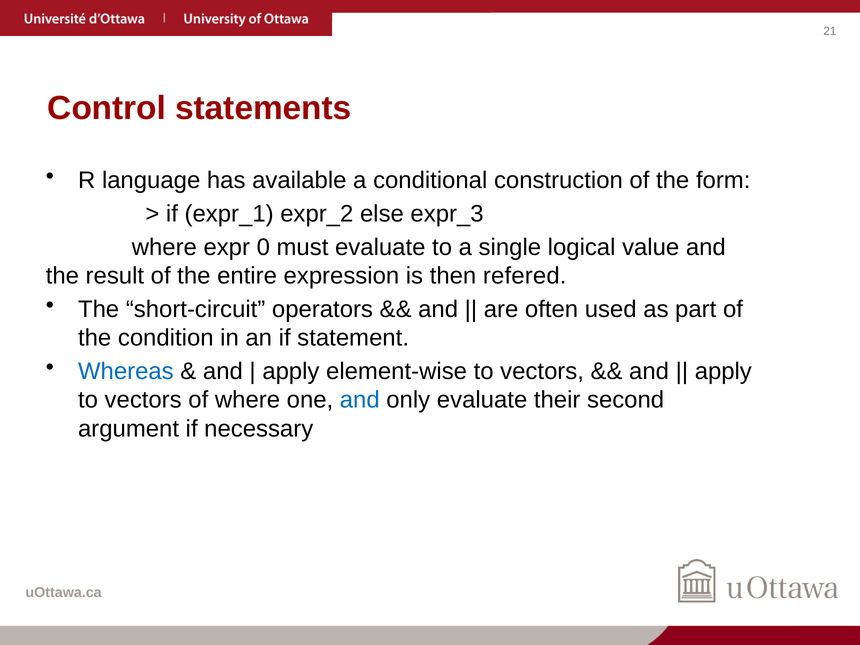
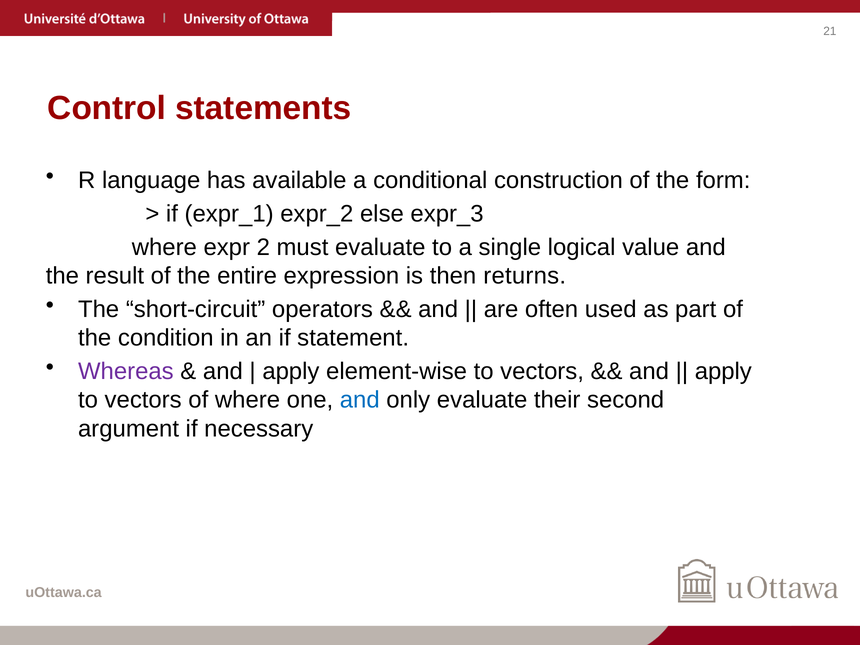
0: 0 -> 2
refered: refered -> returns
Whereas colour: blue -> purple
